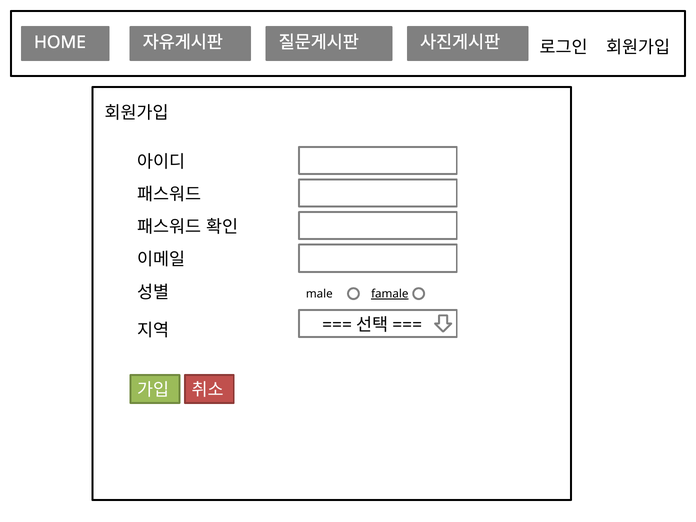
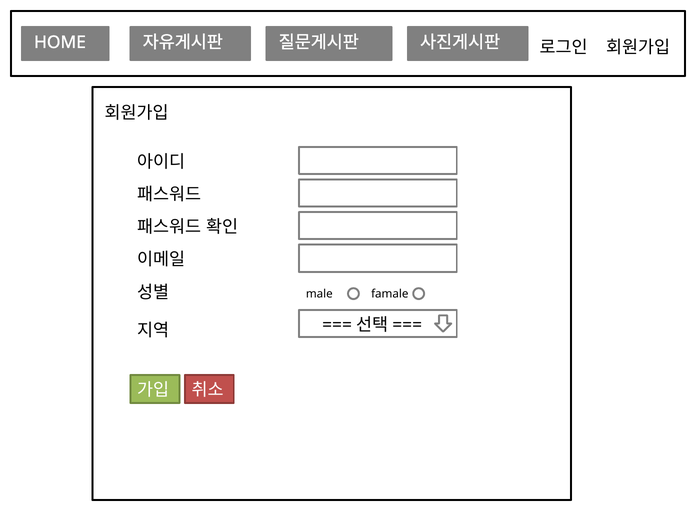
famale underline: present -> none
